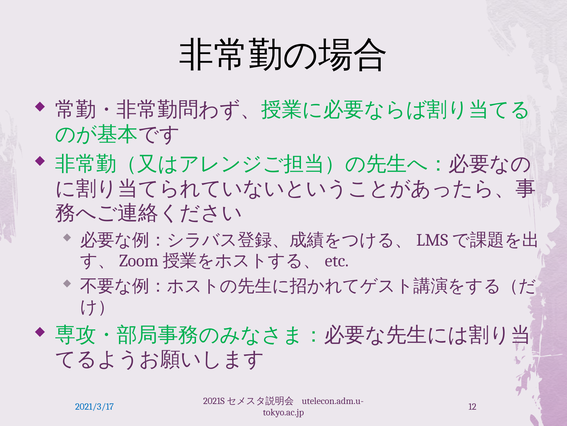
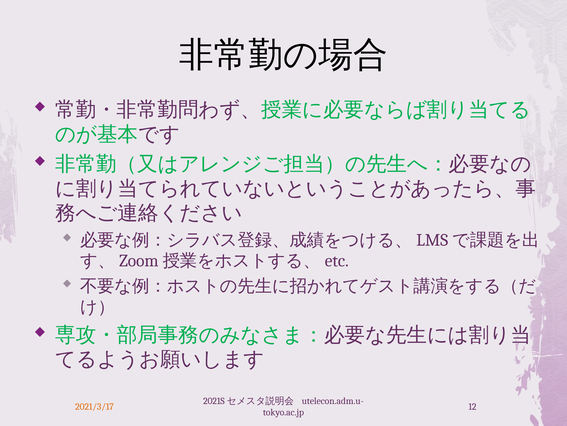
2021/3/17 colour: blue -> orange
